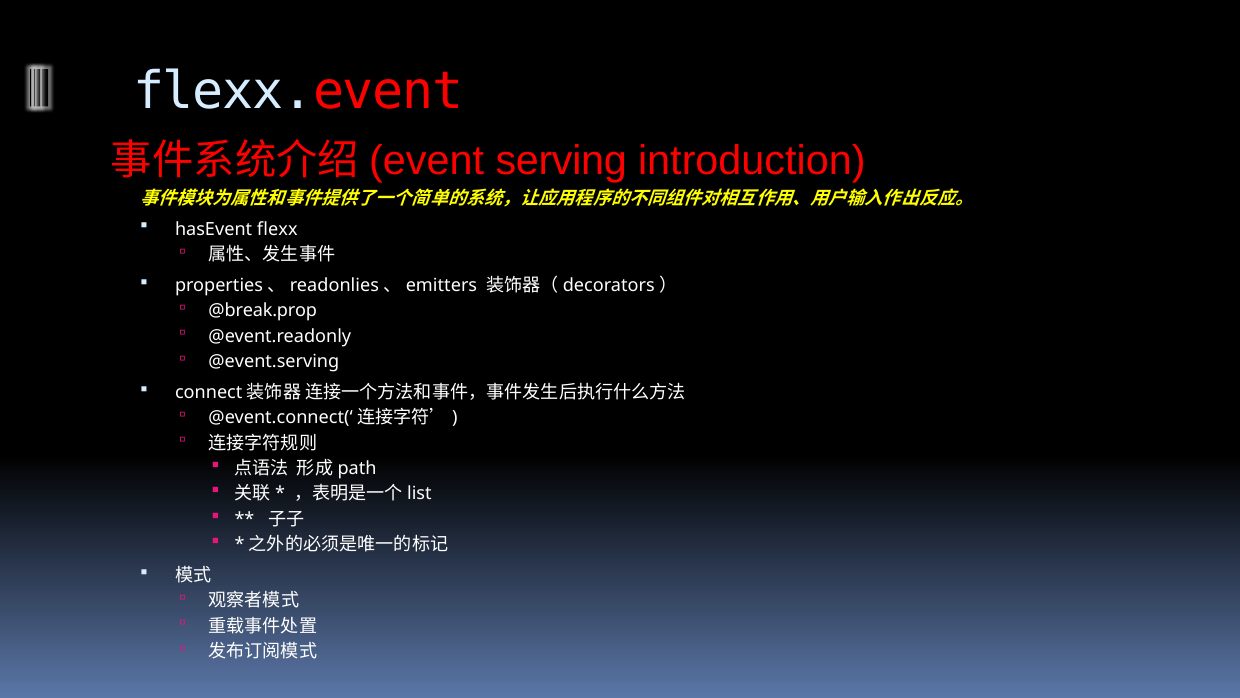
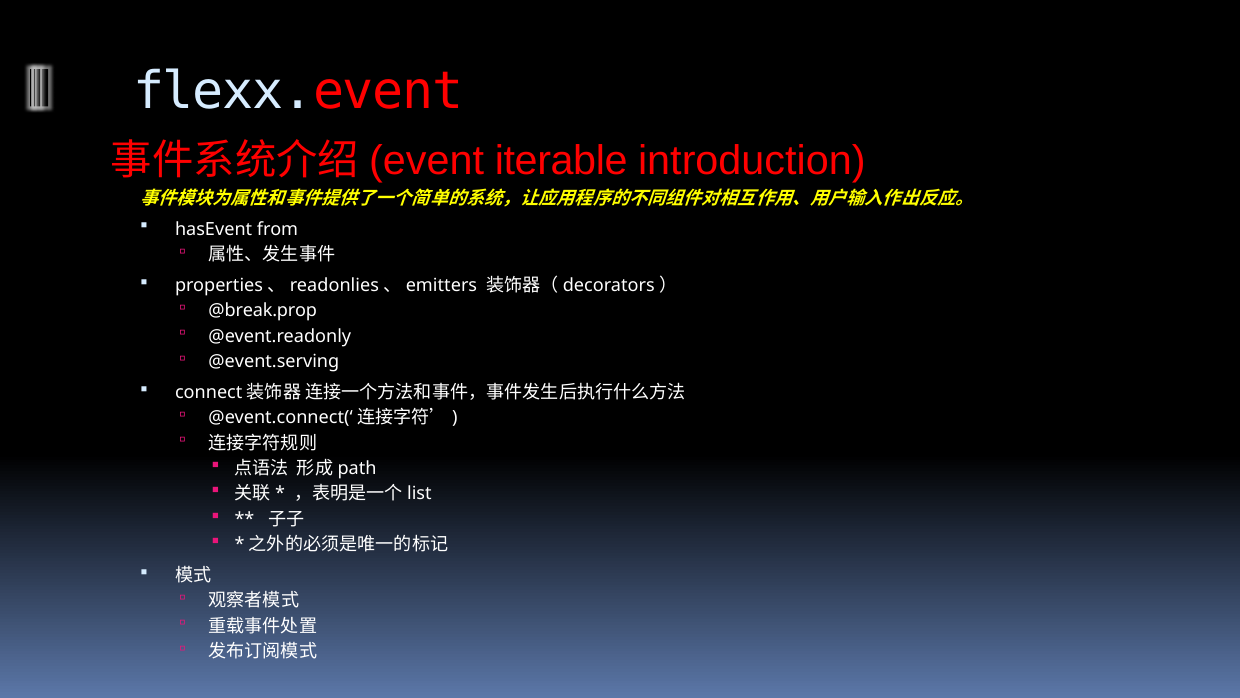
serving: serving -> iterable
flexx: flexx -> from
